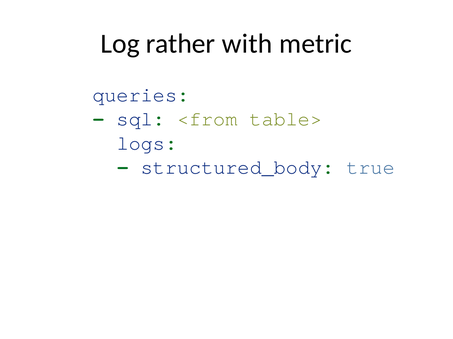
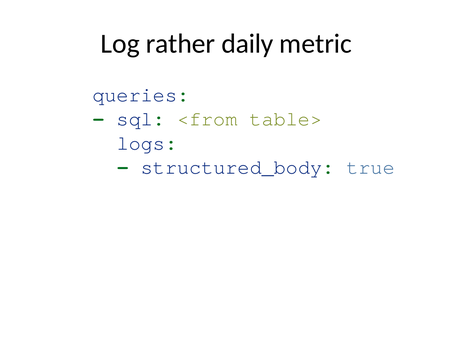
with: with -> daily
